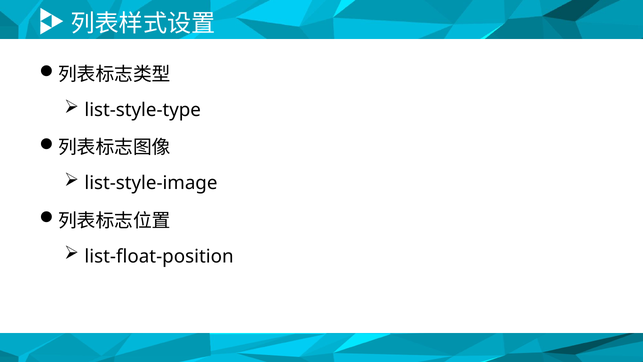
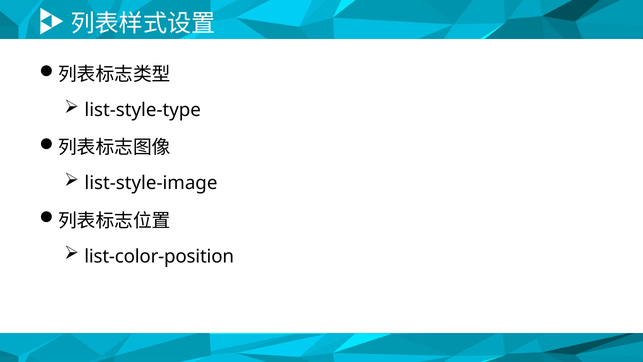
list-float-position: list-float-position -> list-color-position
